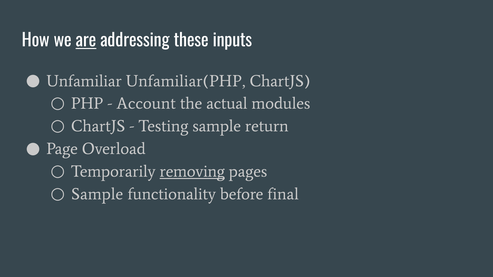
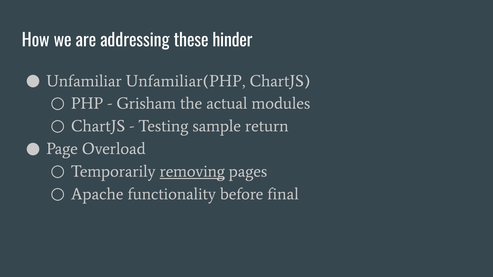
are underline: present -> none
inputs: inputs -> hinder
Account: Account -> Grisham
Sample at (97, 194): Sample -> Apache
